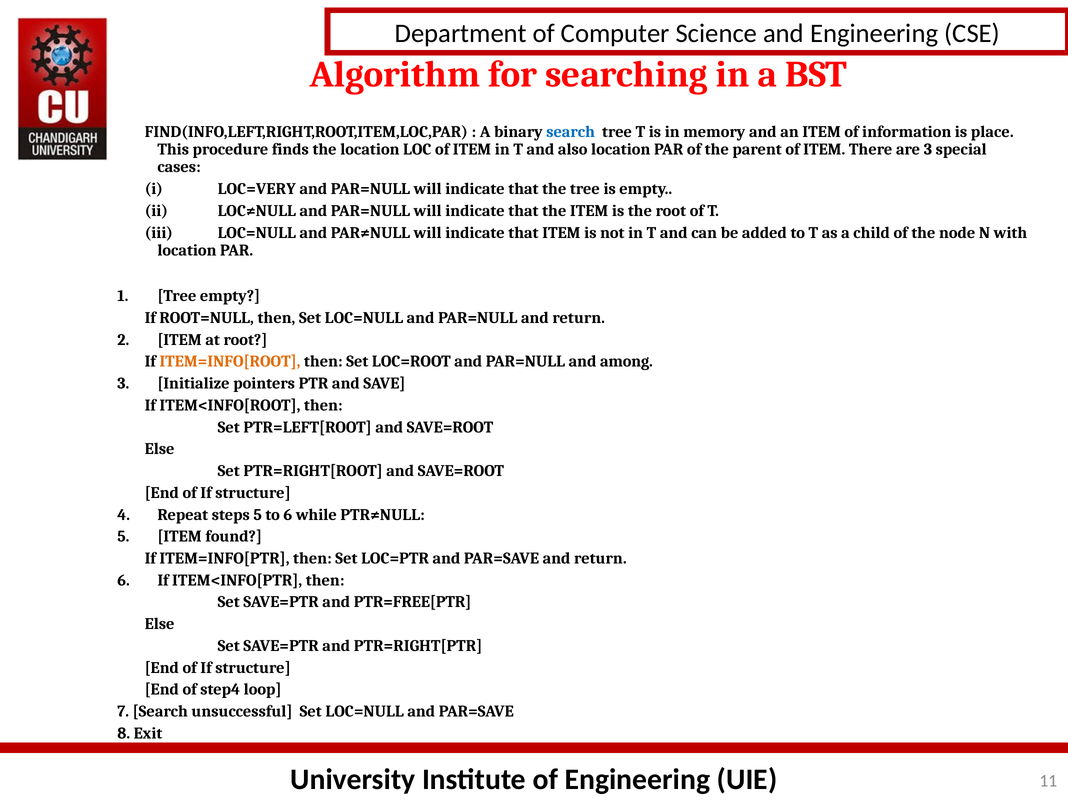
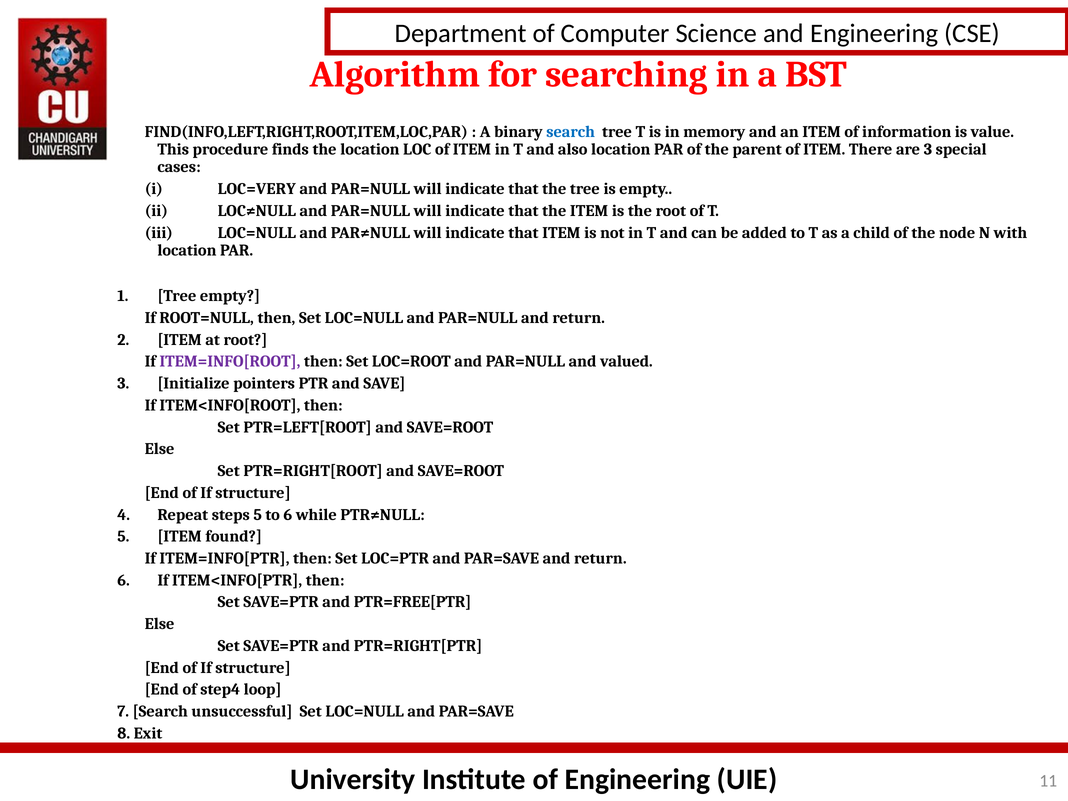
place: place -> value
ITEM=INFO[ROOT colour: orange -> purple
among: among -> valued
